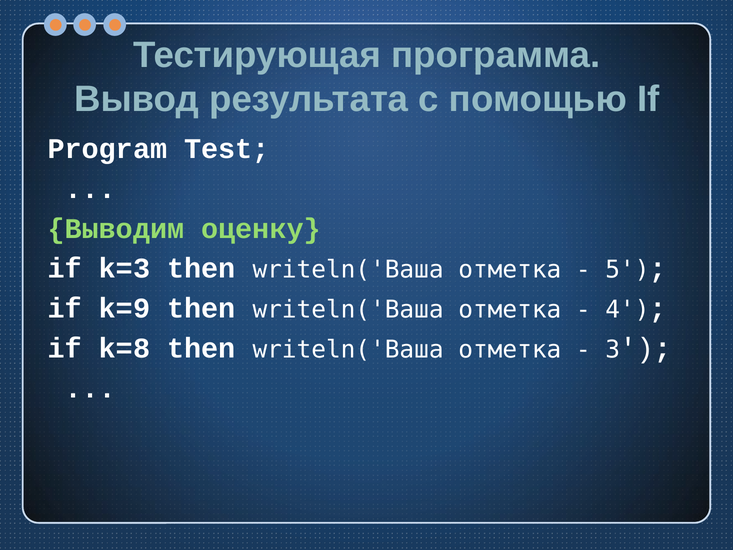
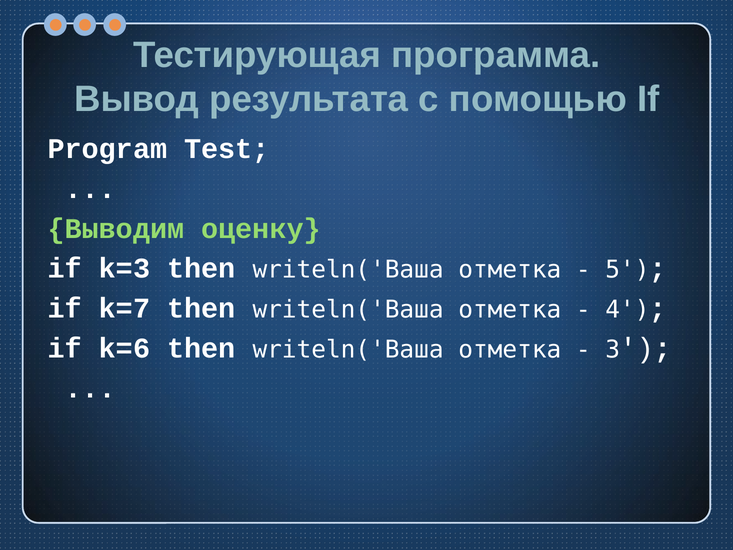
k=9: k=9 -> k=7
k=8: k=8 -> k=6
